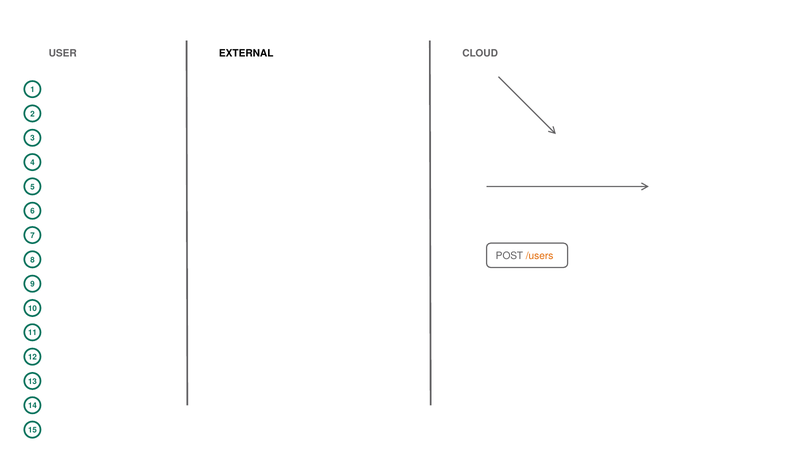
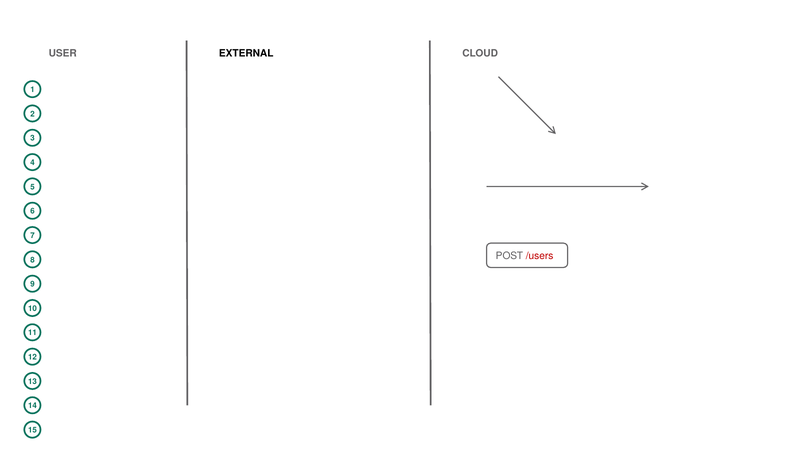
/users colour: orange -> red
